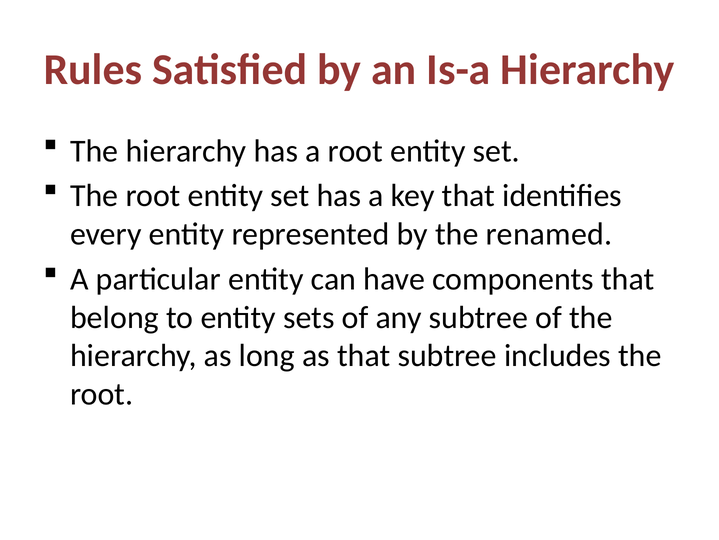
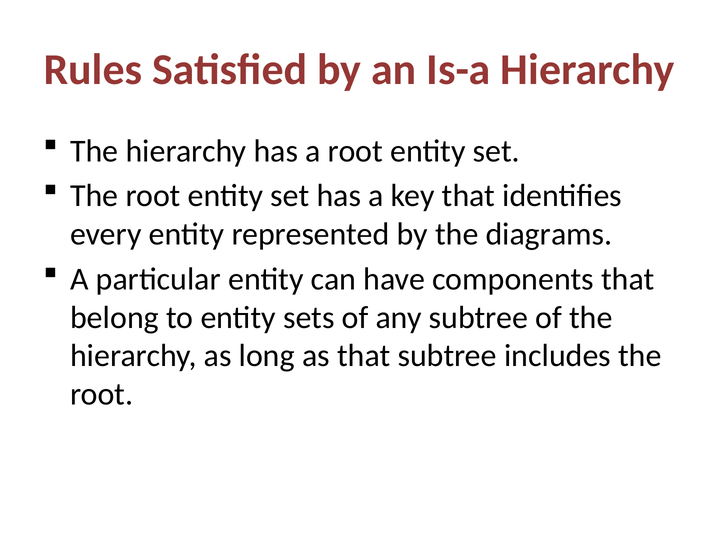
renamed: renamed -> diagrams
